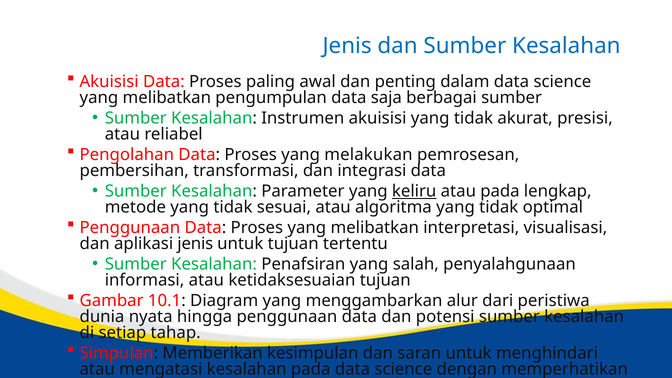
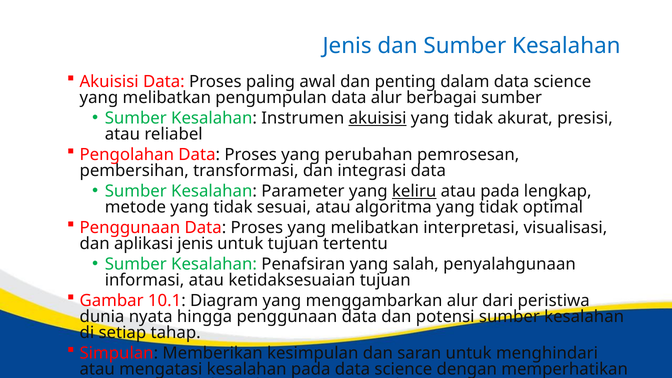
data saja: saja -> alur
akuisisi at (378, 118) underline: none -> present
melakukan: melakukan -> perubahan
